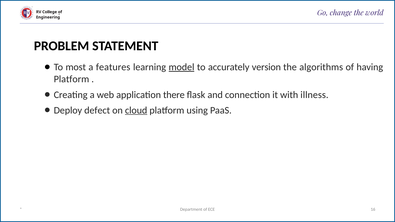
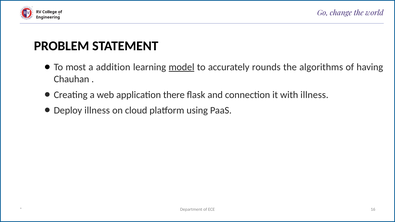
features: features -> addition
version: version -> rounds
Platform at (71, 79): Platform -> Chauhan
Deploy defect: defect -> illness
cloud underline: present -> none
